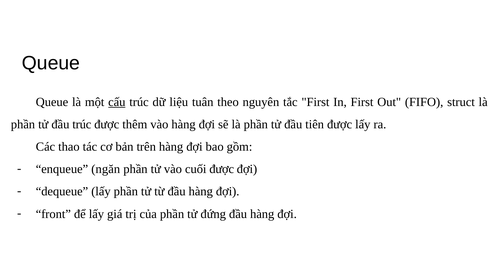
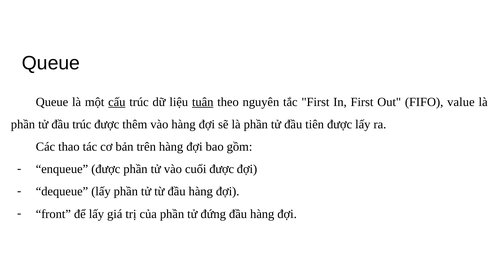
tuân underline: none -> present
struct: struct -> value
enqueue ngăn: ngăn -> được
